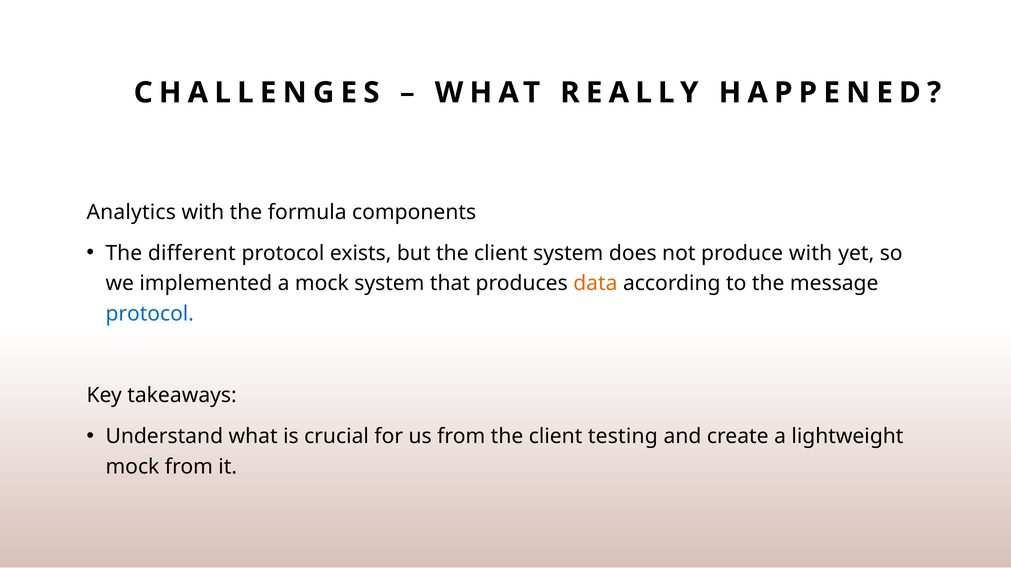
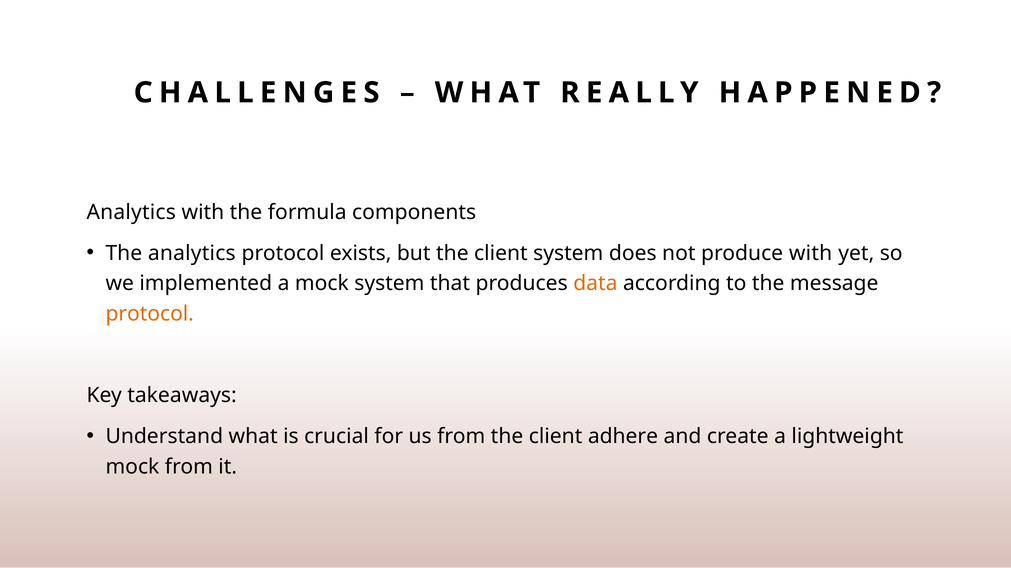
The different: different -> analytics
protocol at (150, 314) colour: blue -> orange
testing: testing -> adhere
